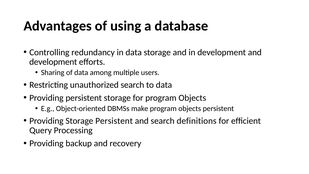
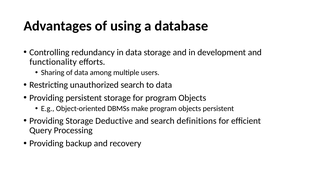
development at (53, 62): development -> functionality
Storage Persistent: Persistent -> Deductive
